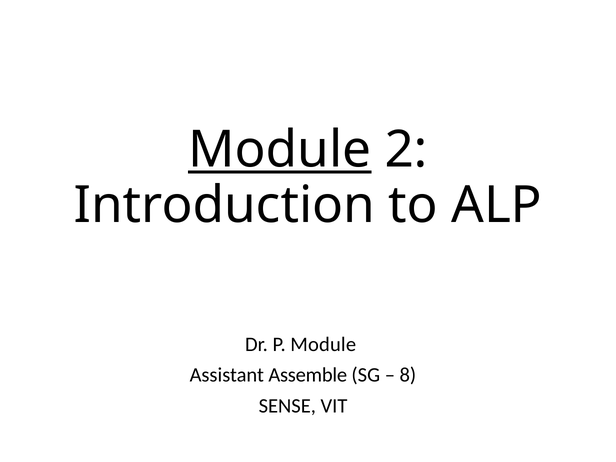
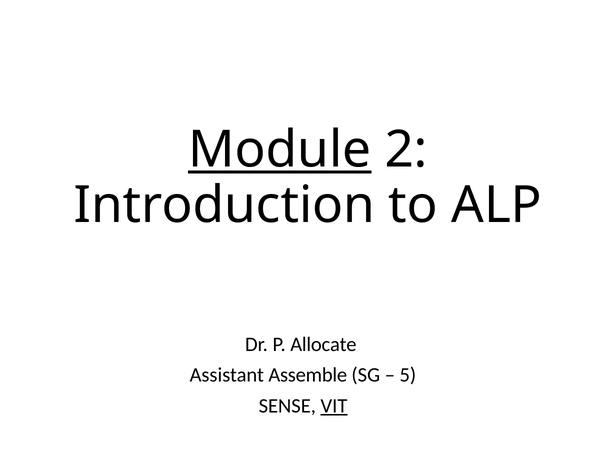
P Module: Module -> Allocate
8: 8 -> 5
VIT underline: none -> present
